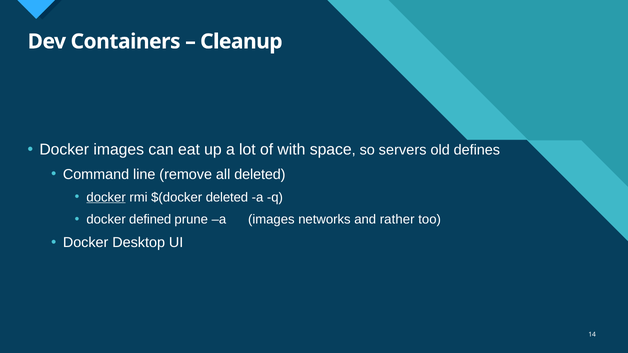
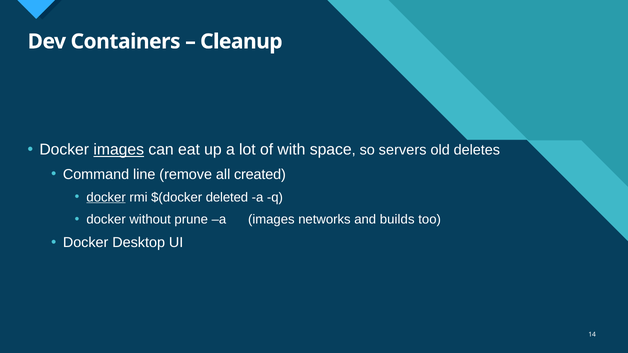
images at (119, 150) underline: none -> present
defines: defines -> deletes
all deleted: deleted -> created
defined: defined -> without
rather: rather -> builds
